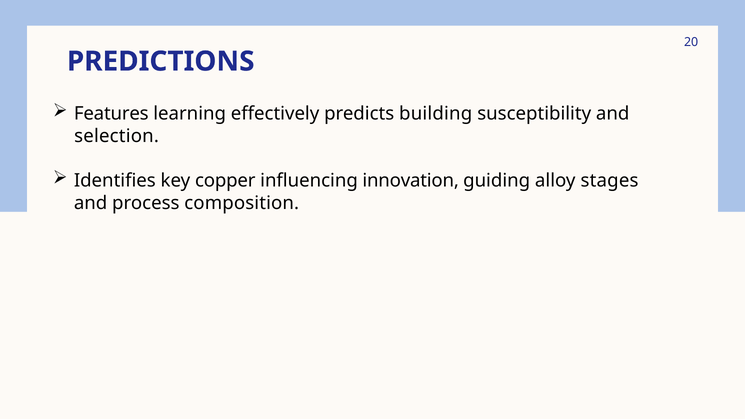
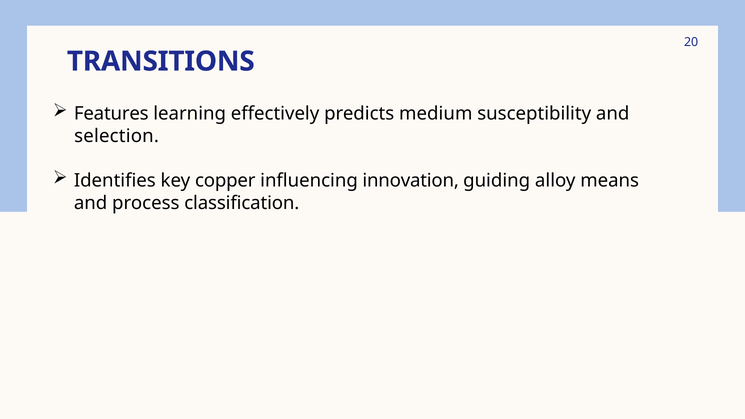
PREDICTIONS: PREDICTIONS -> TRANSITIONS
building: building -> medium
stages: stages -> means
composition: composition -> classification
